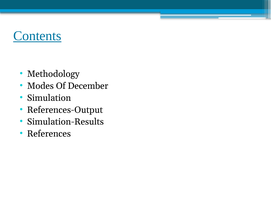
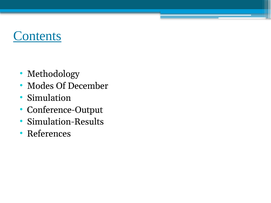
References-Output: References-Output -> Conference-Output
